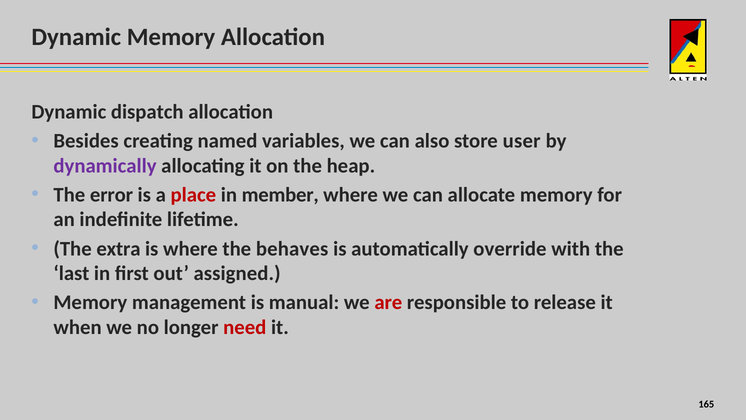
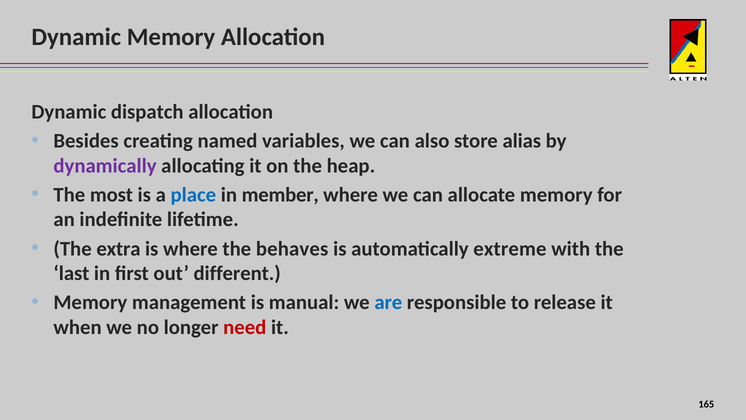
user: user -> alias
error: error -> most
place colour: red -> blue
override: override -> extreme
assigned: assigned -> different
are colour: red -> blue
